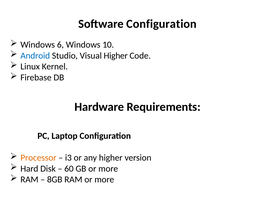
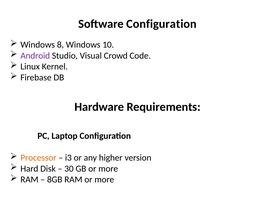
6: 6 -> 8
Android colour: blue -> purple
Visual Higher: Higher -> Crowd
60: 60 -> 30
